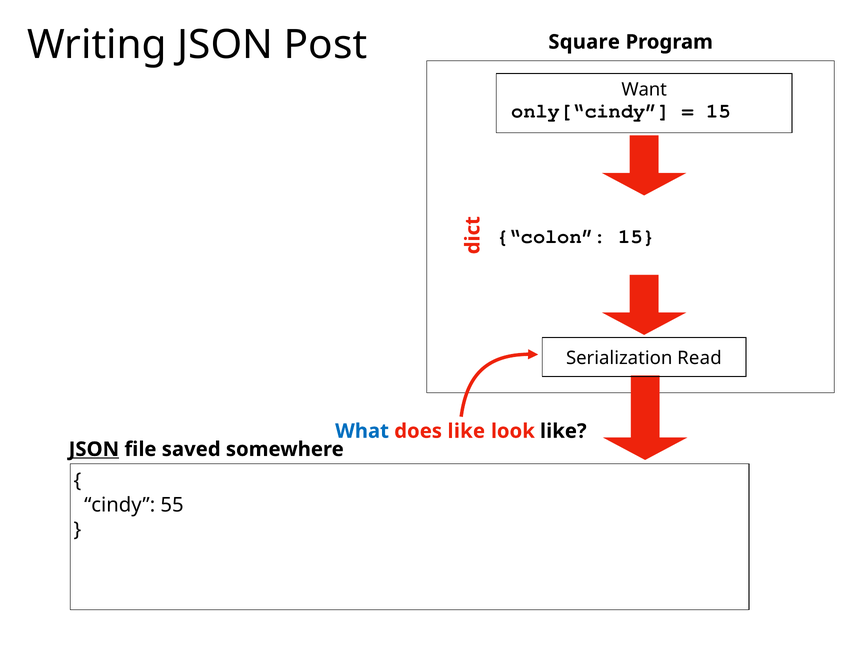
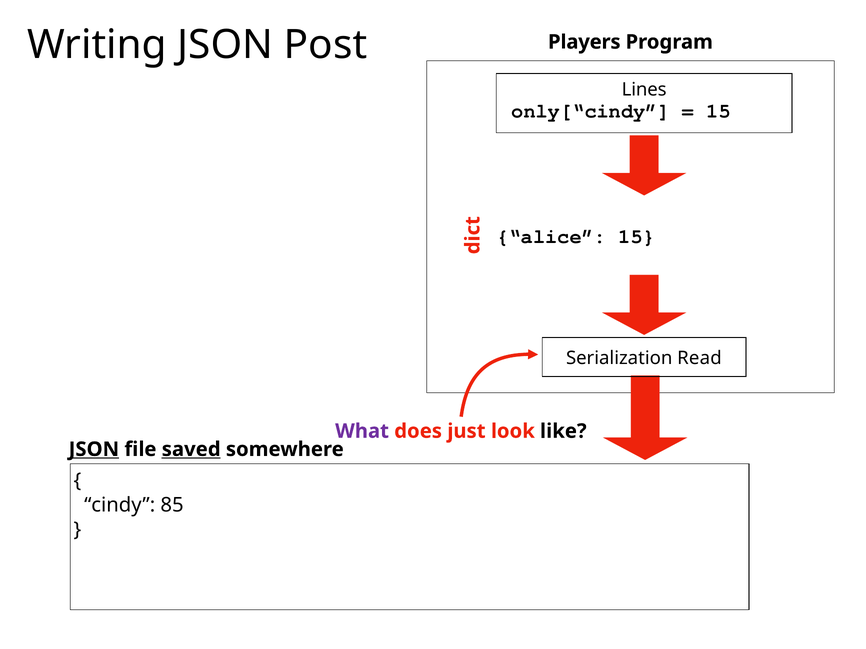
Square: Square -> Players
Want: Want -> Lines
colon: colon -> alice
What colour: blue -> purple
does like: like -> just
saved underline: none -> present
55: 55 -> 85
